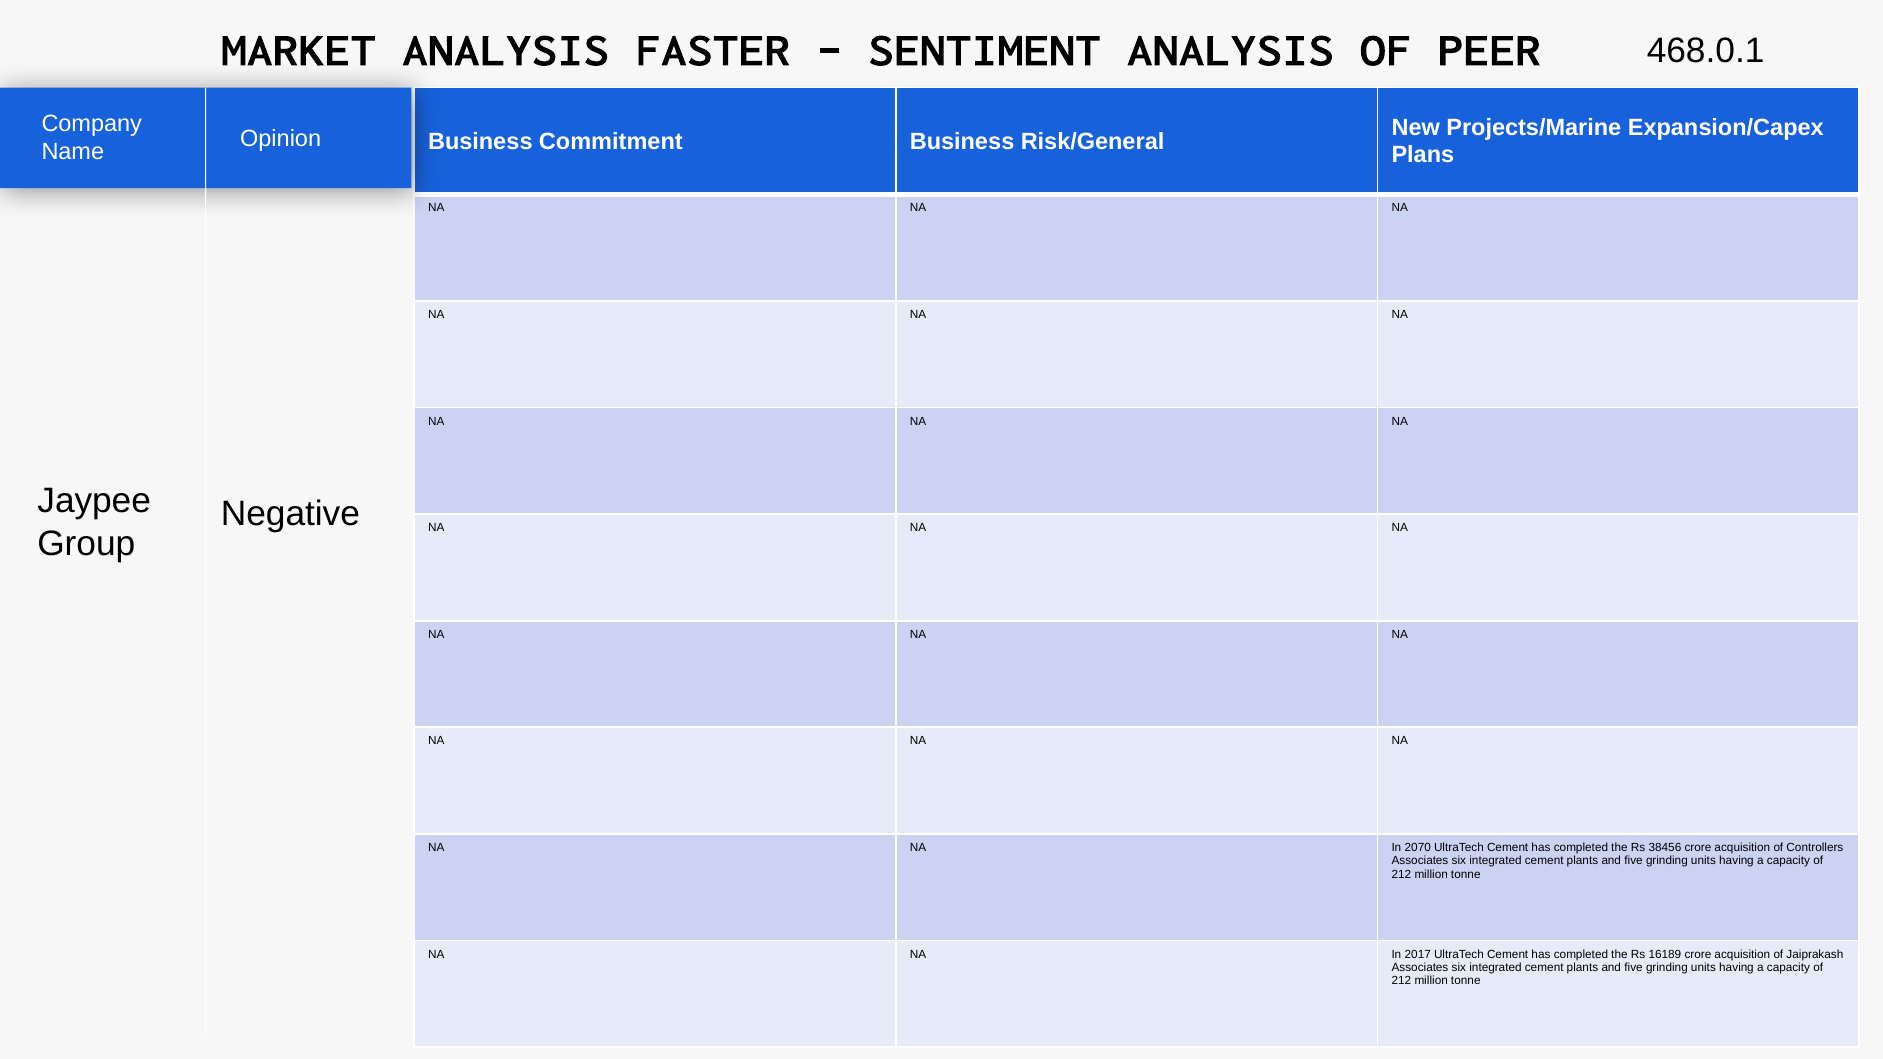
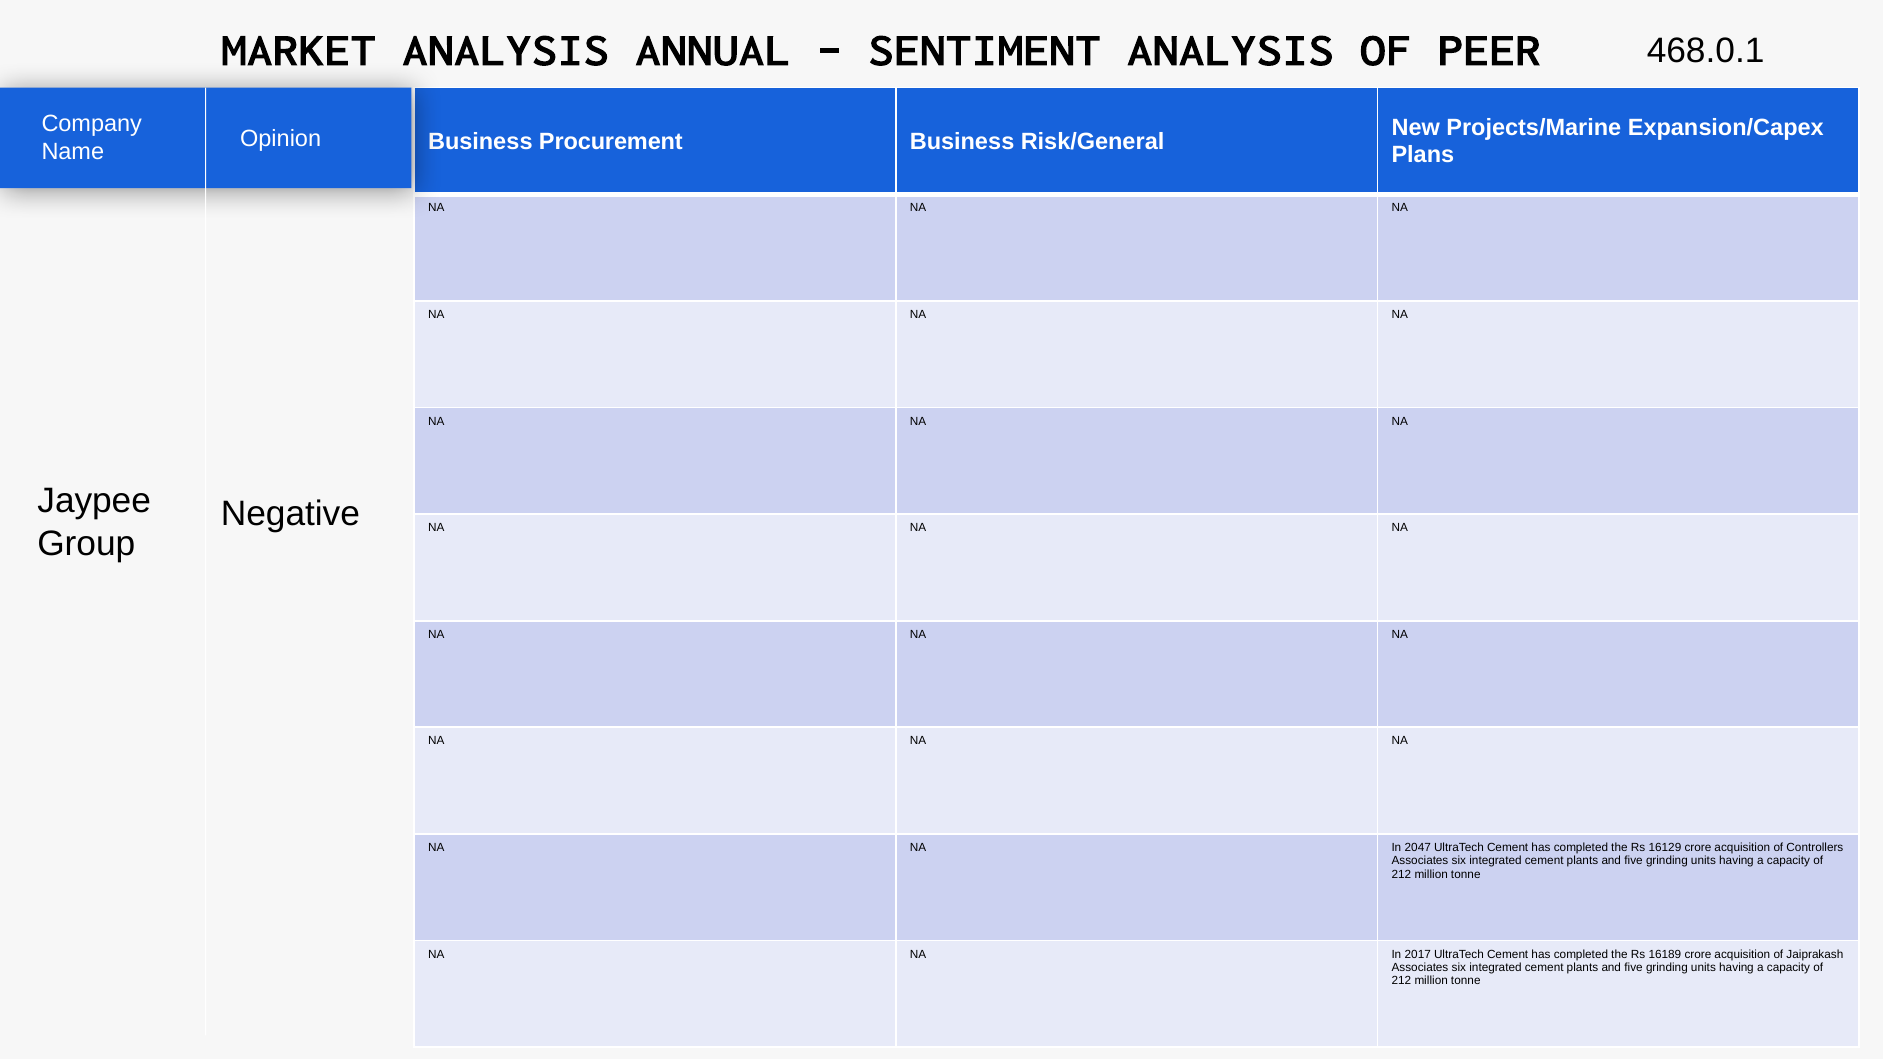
FASTER: FASTER -> ANNUAL
Commitment: Commitment -> Procurement
2070: 2070 -> 2047
38456: 38456 -> 16129
